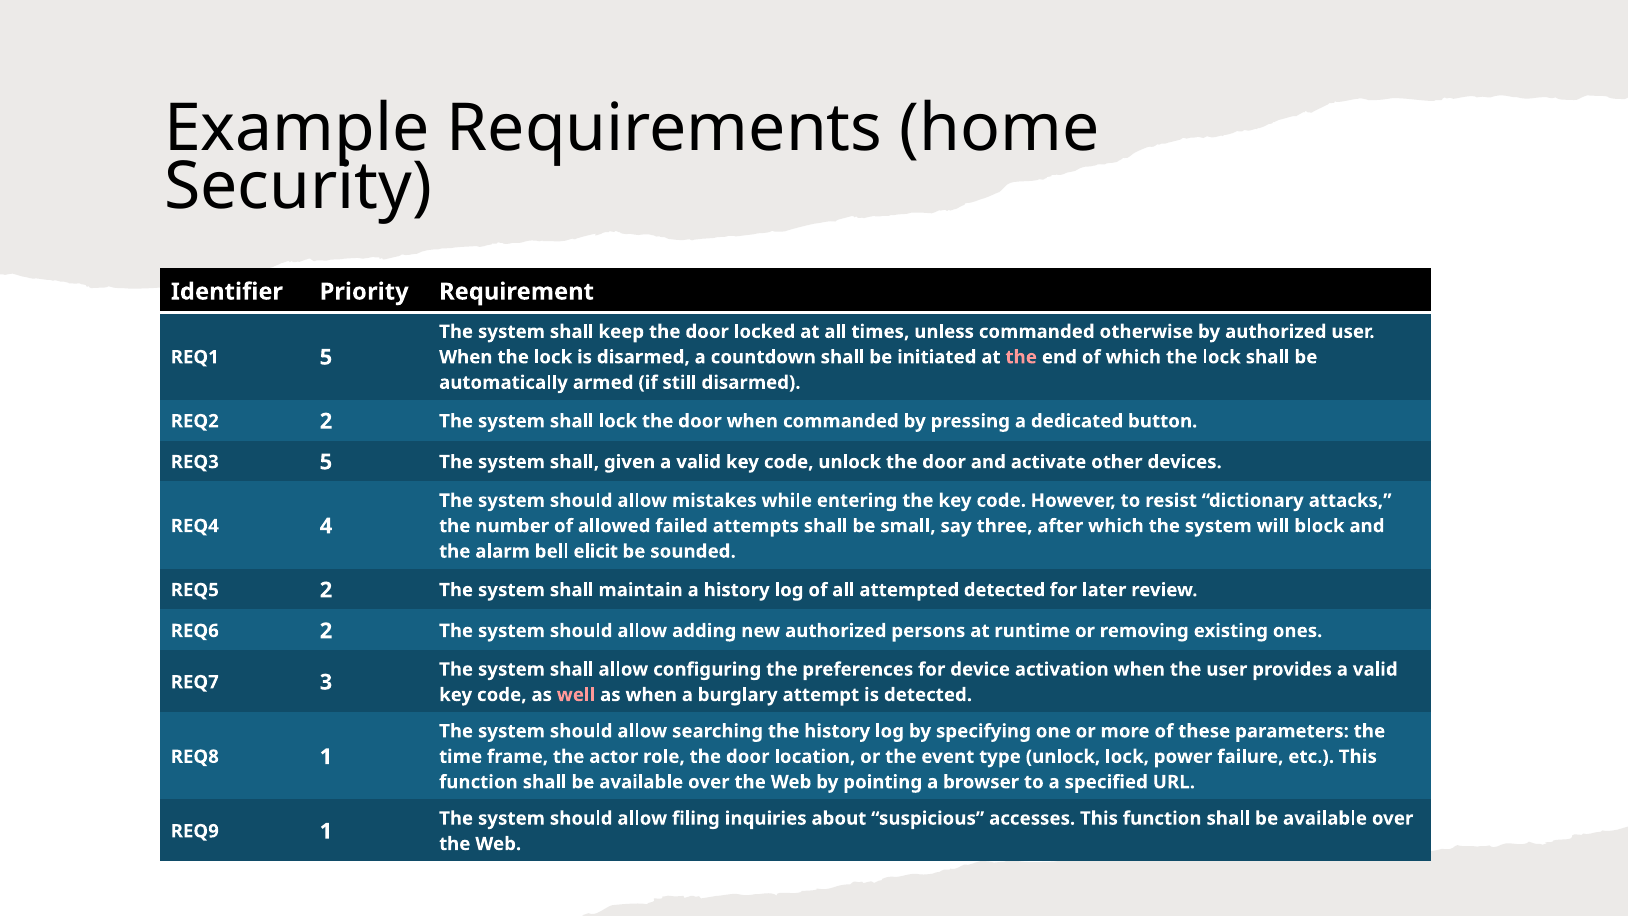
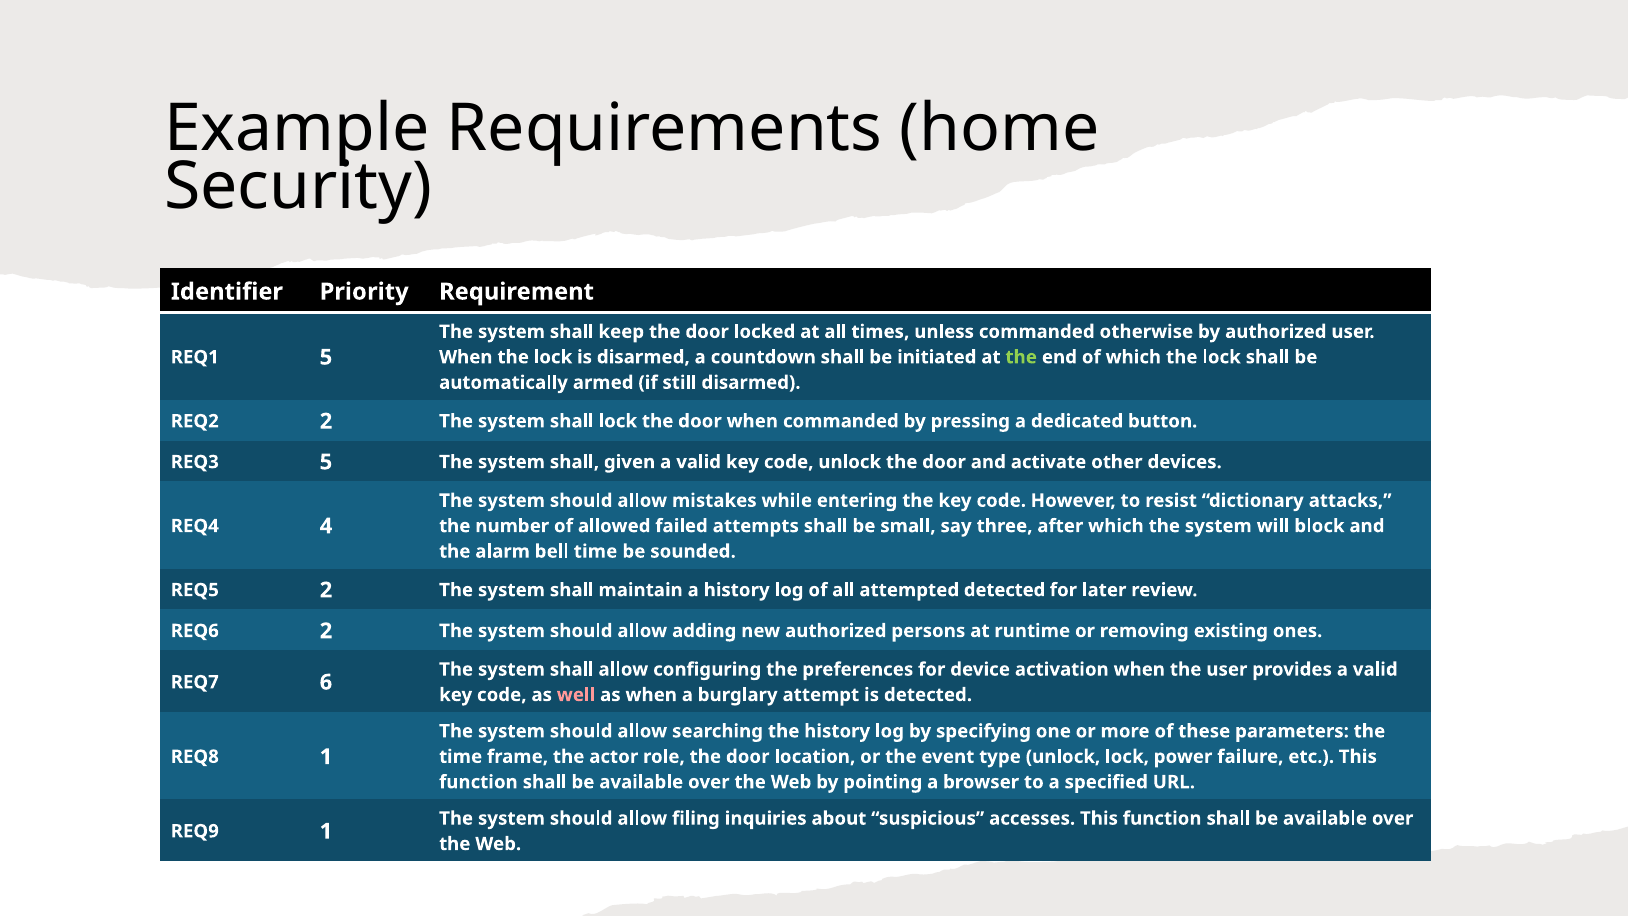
the at (1021, 357) colour: pink -> light green
bell elicit: elicit -> time
3: 3 -> 6
